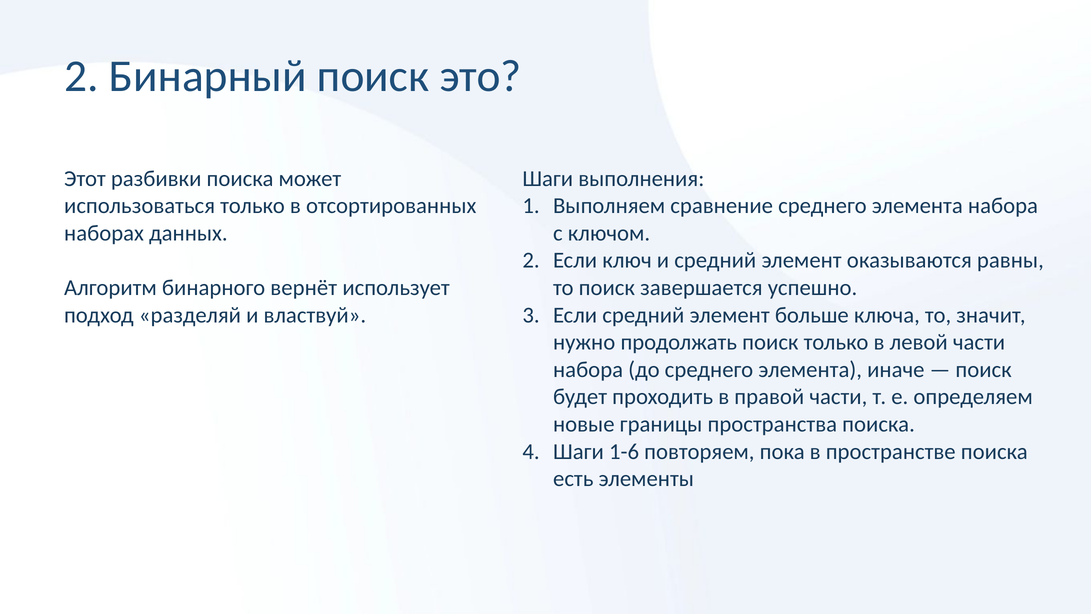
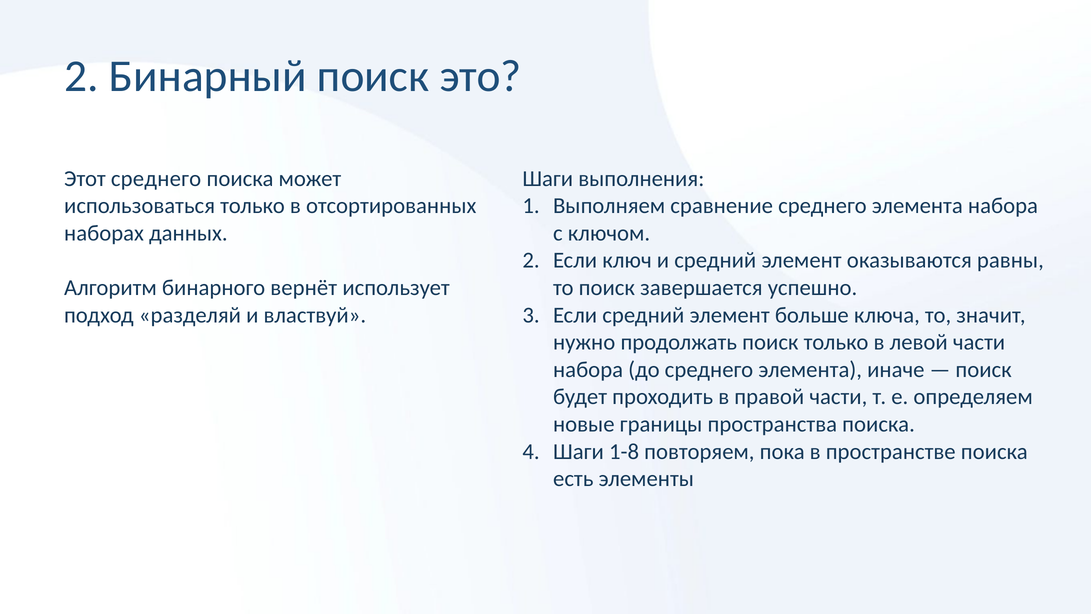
Этот разбивки: разбивки -> среднего
1-6: 1-6 -> 1-8
